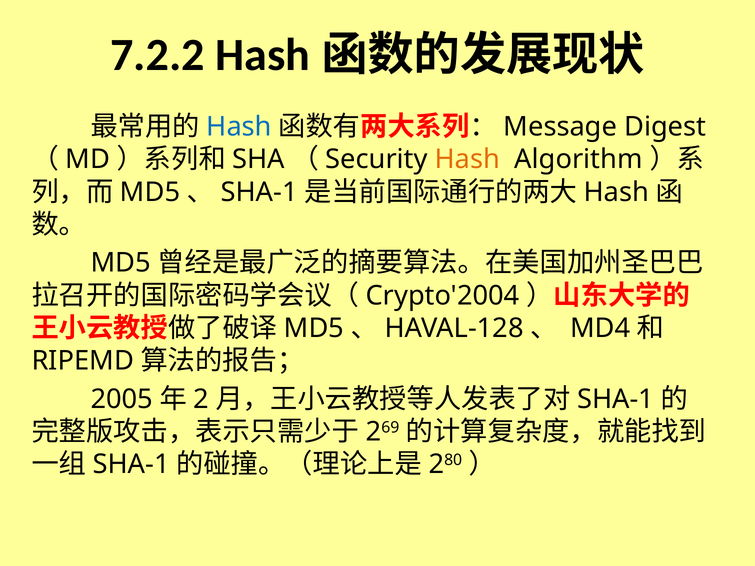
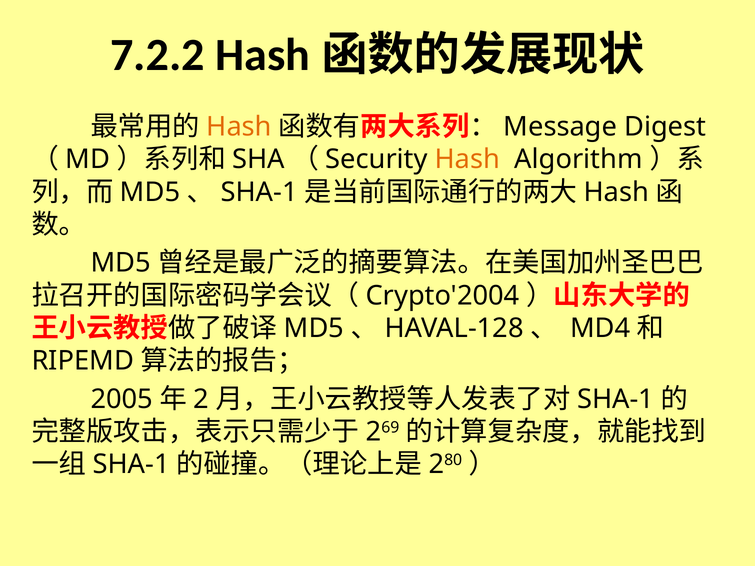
Hash at (239, 127) colour: blue -> orange
